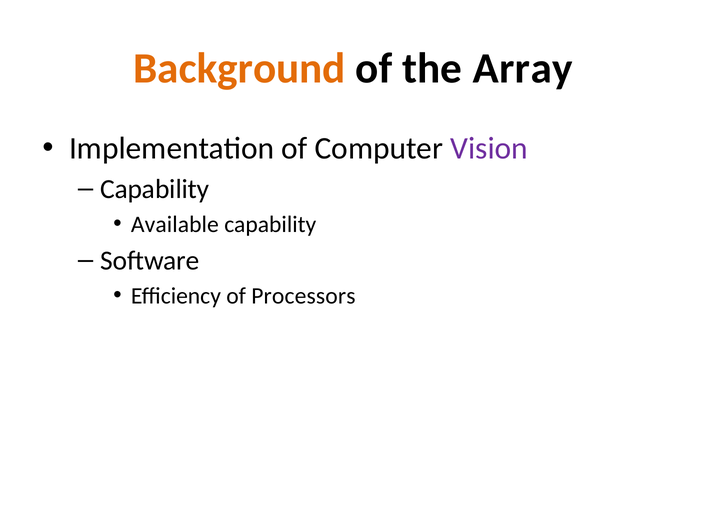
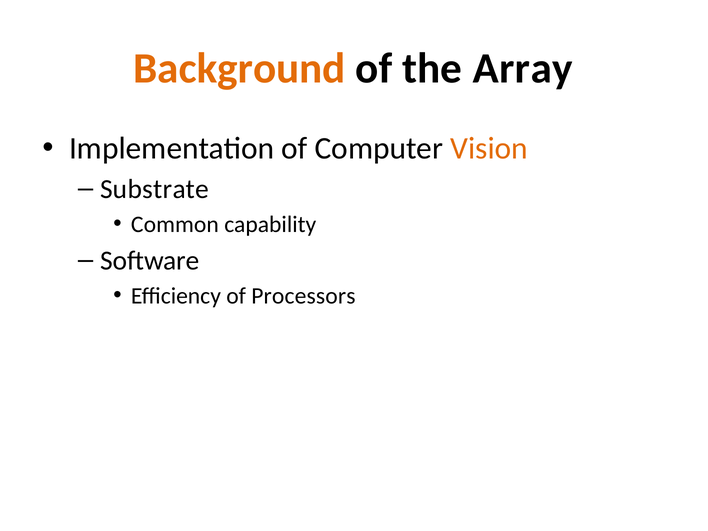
Vision colour: purple -> orange
Capability at (155, 189): Capability -> Substrate
Available: Available -> Common
